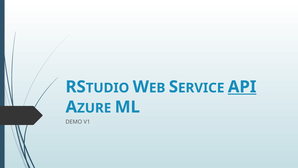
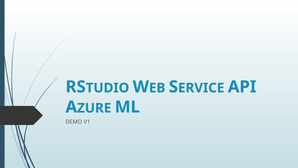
API underline: present -> none
